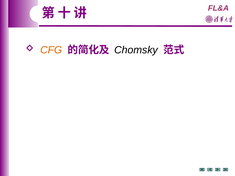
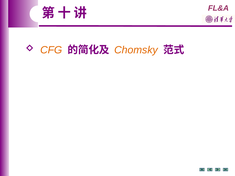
Chomsky colour: black -> orange
